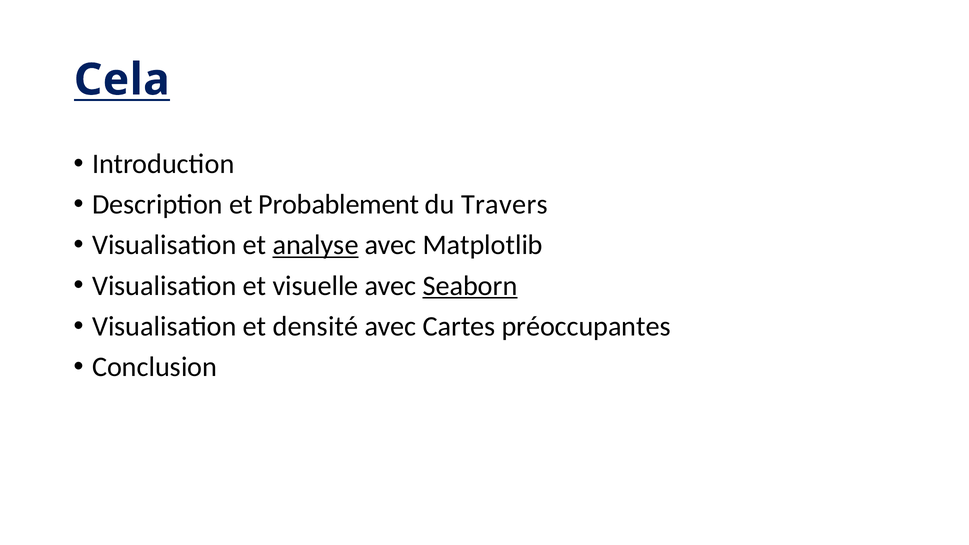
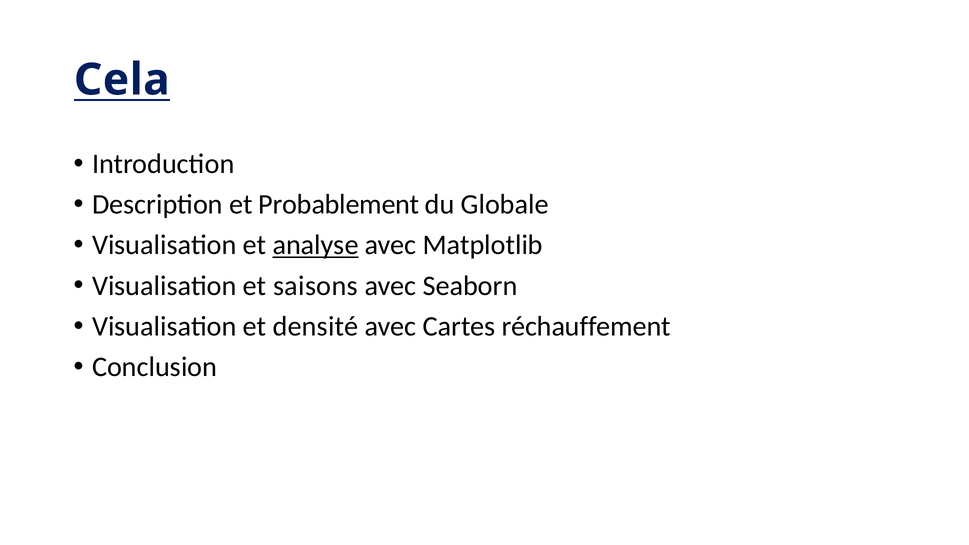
Travers: Travers -> Globale
visuelle: visuelle -> saisons
Seaborn underline: present -> none
préoccupantes: préoccupantes -> réchauffement
